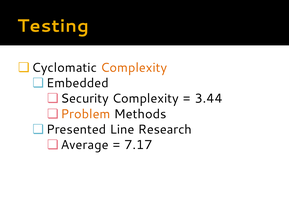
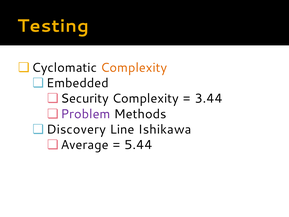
Problem colour: orange -> purple
Presented: Presented -> Discovery
Research: Research -> Ishikawa
7.17: 7.17 -> 5.44
